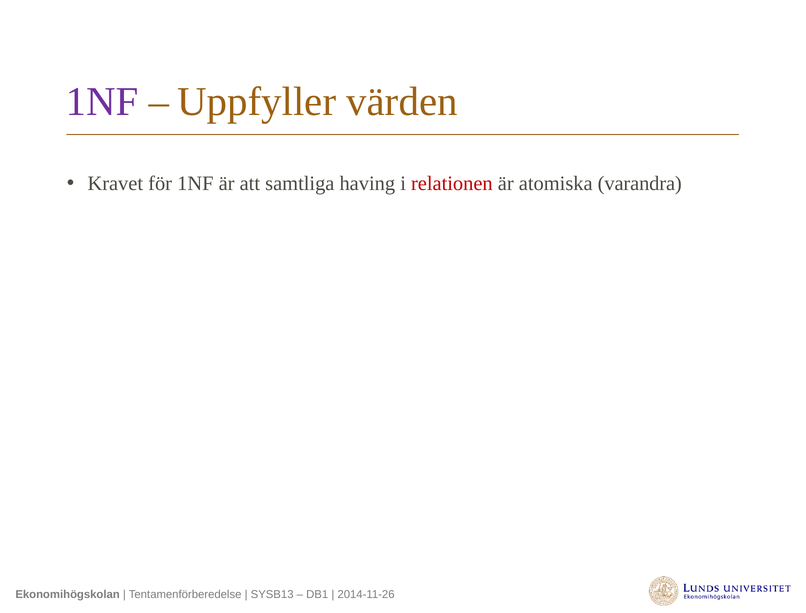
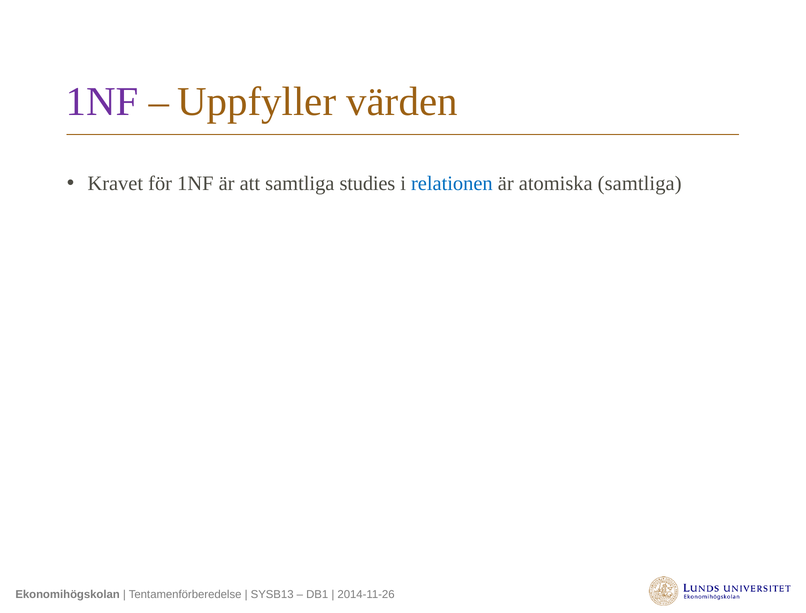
having: having -> studies
relationen colour: red -> blue
atomiska varandra: varandra -> samtliga
